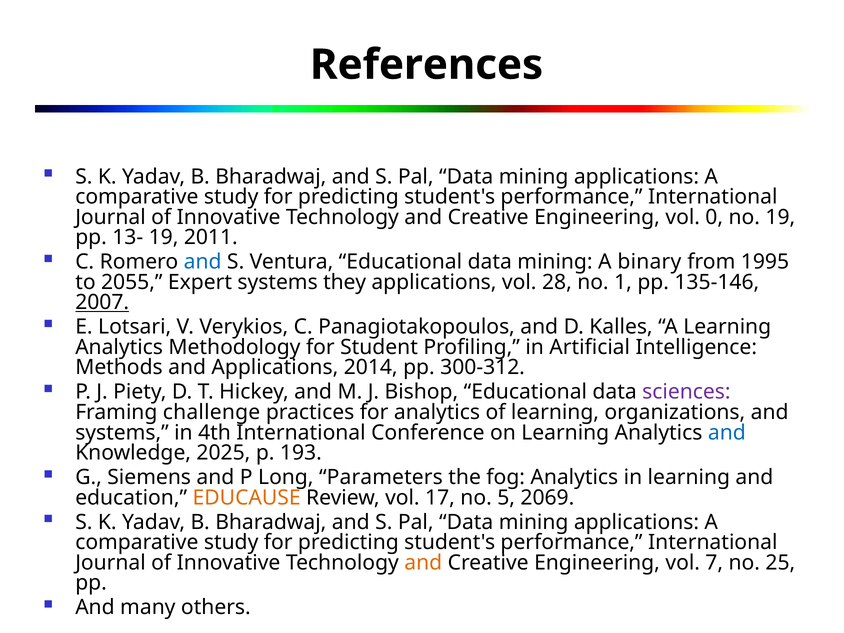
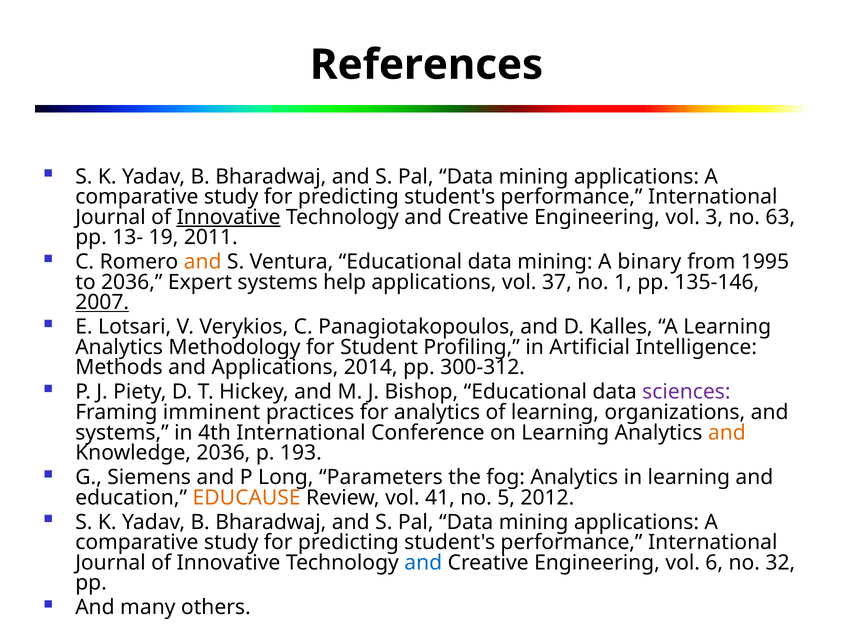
Innovative at (229, 217) underline: none -> present
0: 0 -> 3
no 19: 19 -> 63
and at (203, 262) colour: blue -> orange
to 2055: 2055 -> 2036
they: they -> help
28: 28 -> 37
challenge: challenge -> imminent
and at (727, 433) colour: blue -> orange
Knowledge 2025: 2025 -> 2036
17: 17 -> 41
2069: 2069 -> 2012
and at (423, 563) colour: orange -> blue
7: 7 -> 6
25: 25 -> 32
